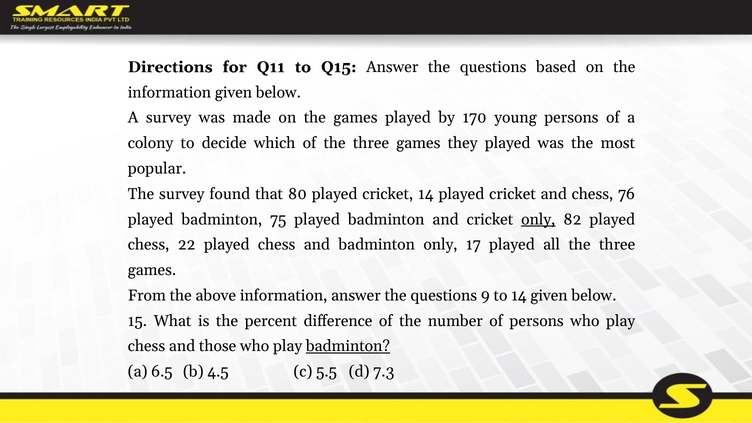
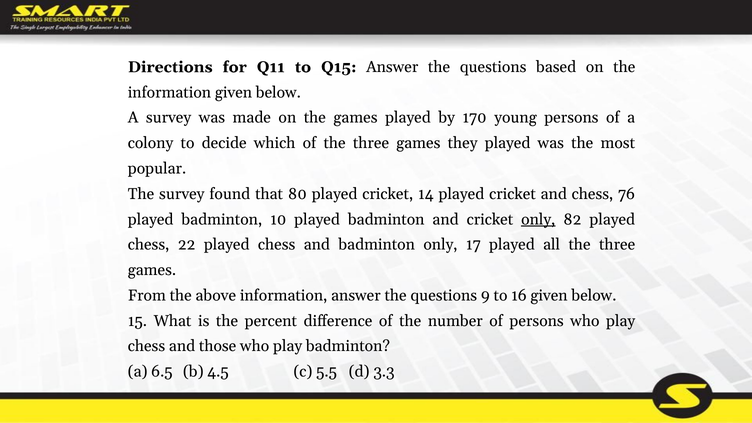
75: 75 -> 10
to 14: 14 -> 16
badminton at (348, 346) underline: present -> none
7.3: 7.3 -> 3.3
